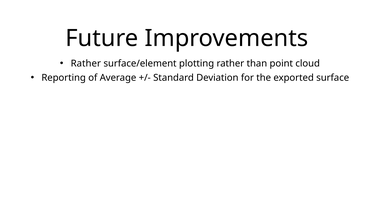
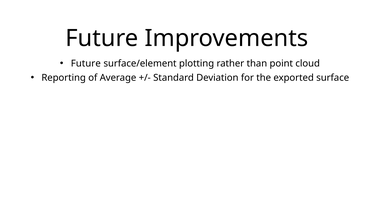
Rather at (86, 63): Rather -> Future
